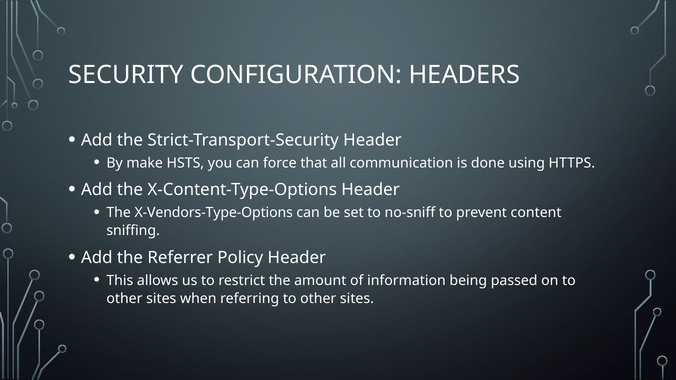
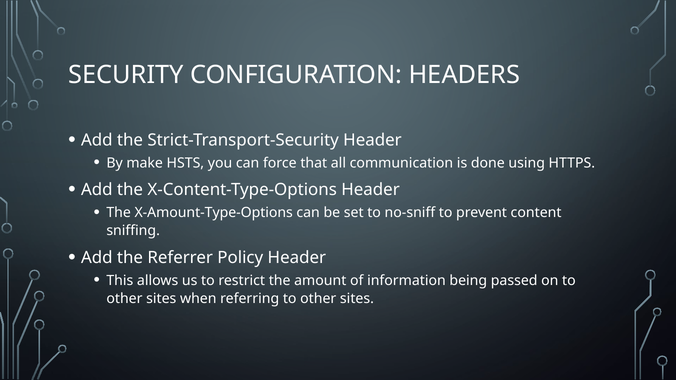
X-Vendors-Type-Options: X-Vendors-Type-Options -> X-Amount-Type-Options
